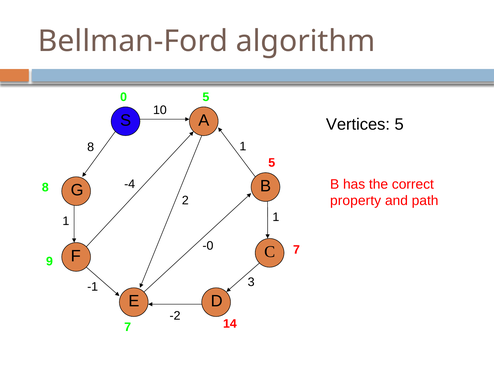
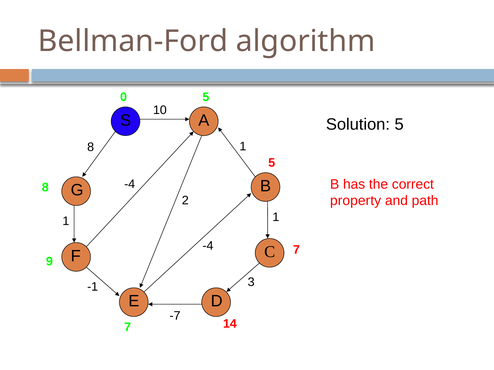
Vertices: Vertices -> Solution
-0 at (208, 246): -0 -> -4
-2: -2 -> -7
